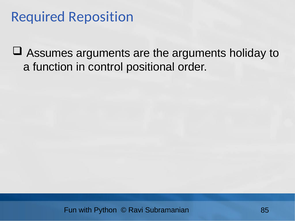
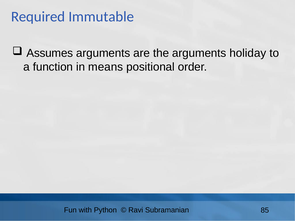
Reposition: Reposition -> Immutable
control: control -> means
